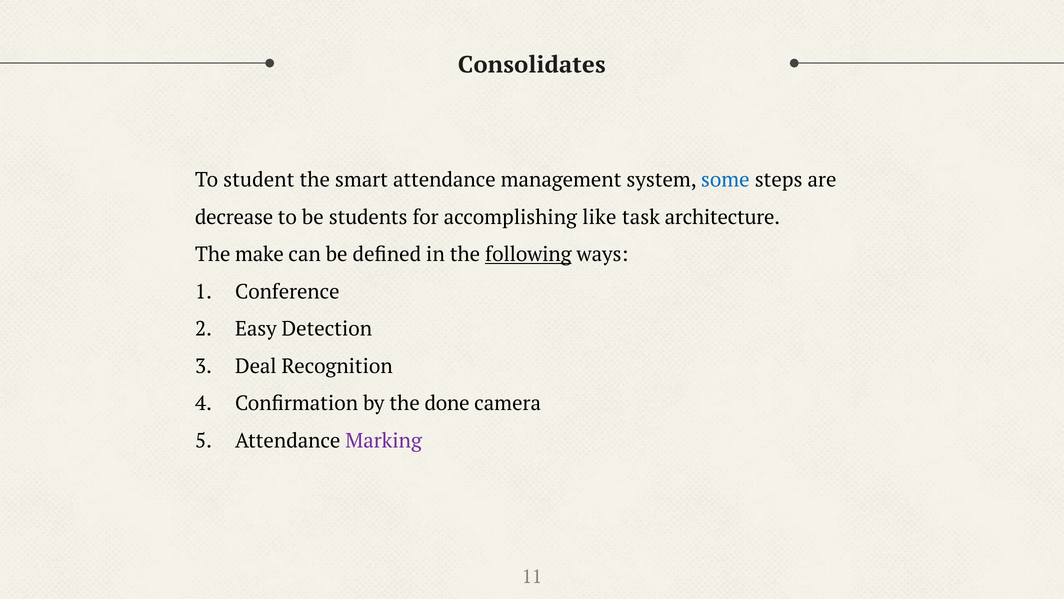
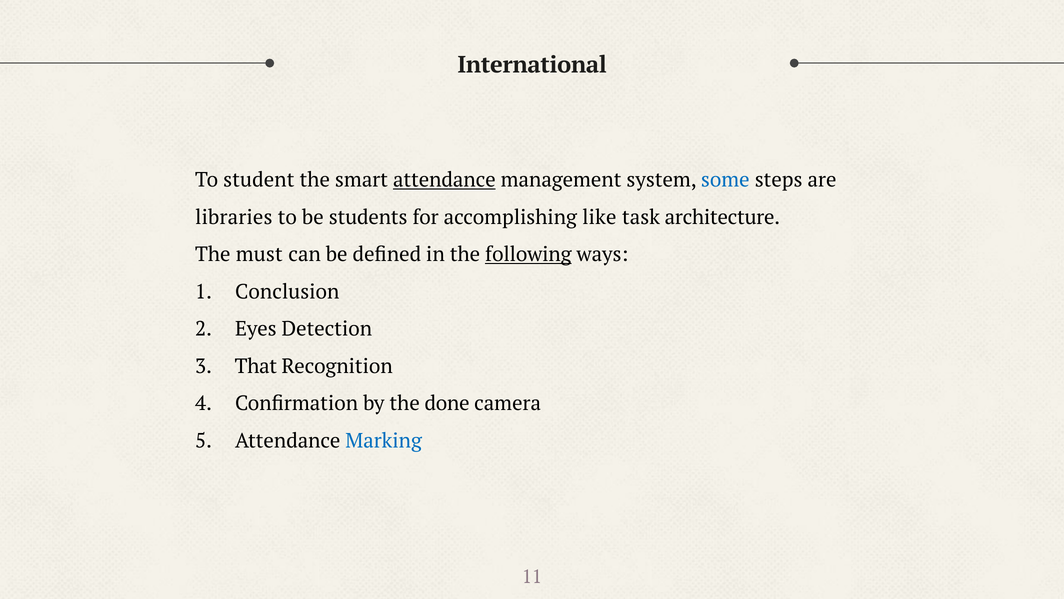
Consolidates: Consolidates -> International
attendance at (444, 180) underline: none -> present
decrease: decrease -> libraries
make: make -> must
Conference: Conference -> Conclusion
Easy: Easy -> Eyes
Deal: Deal -> That
Marking colour: purple -> blue
